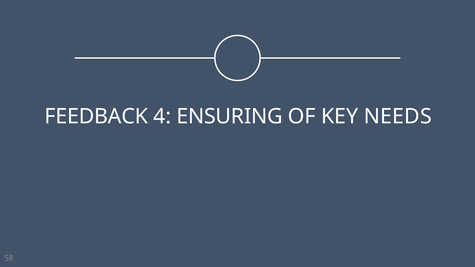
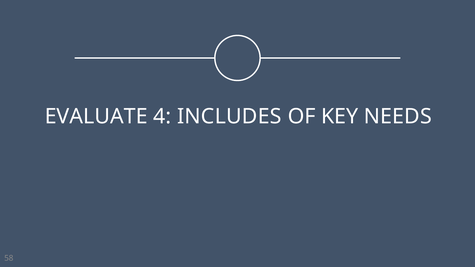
FEEDBACK: FEEDBACK -> EVALUATE
ENSURING: ENSURING -> INCLUDES
